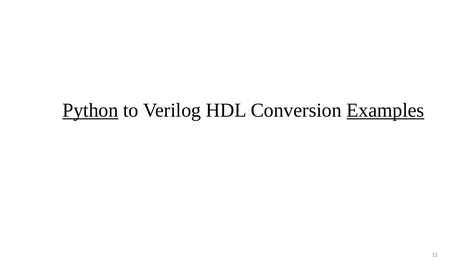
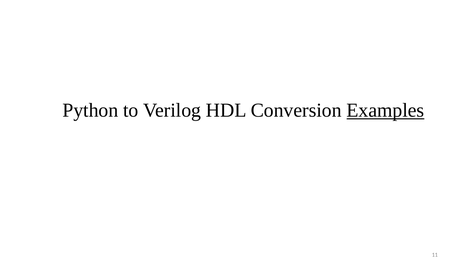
Python underline: present -> none
